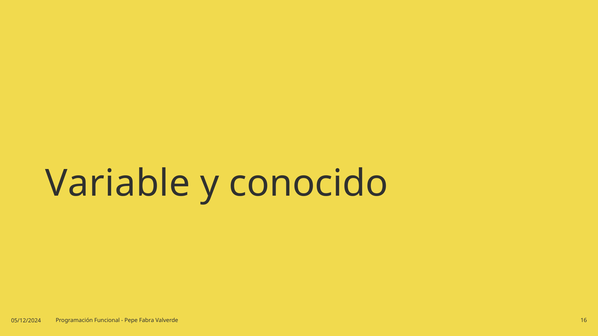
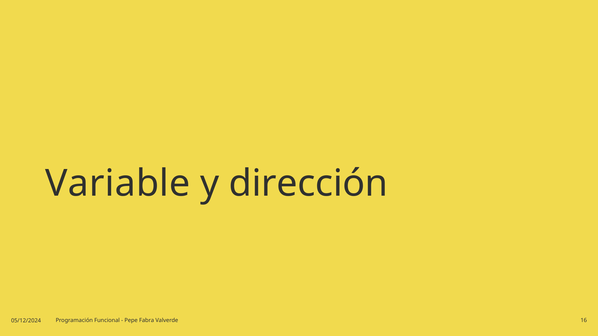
conocido: conocido -> dirección
